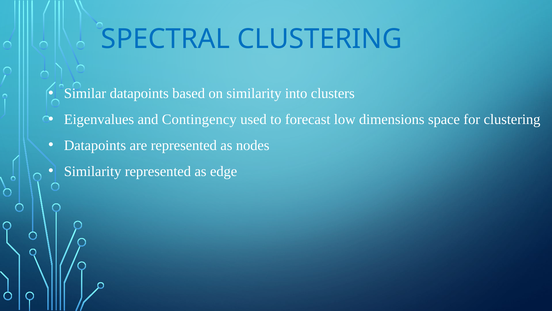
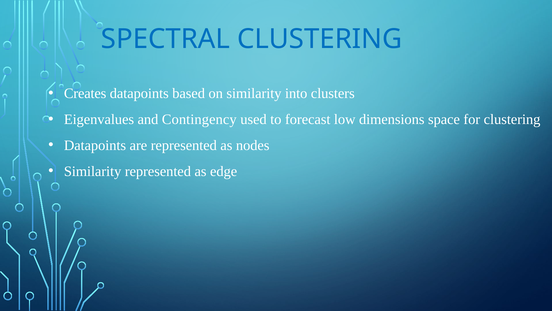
Similar: Similar -> Creates
